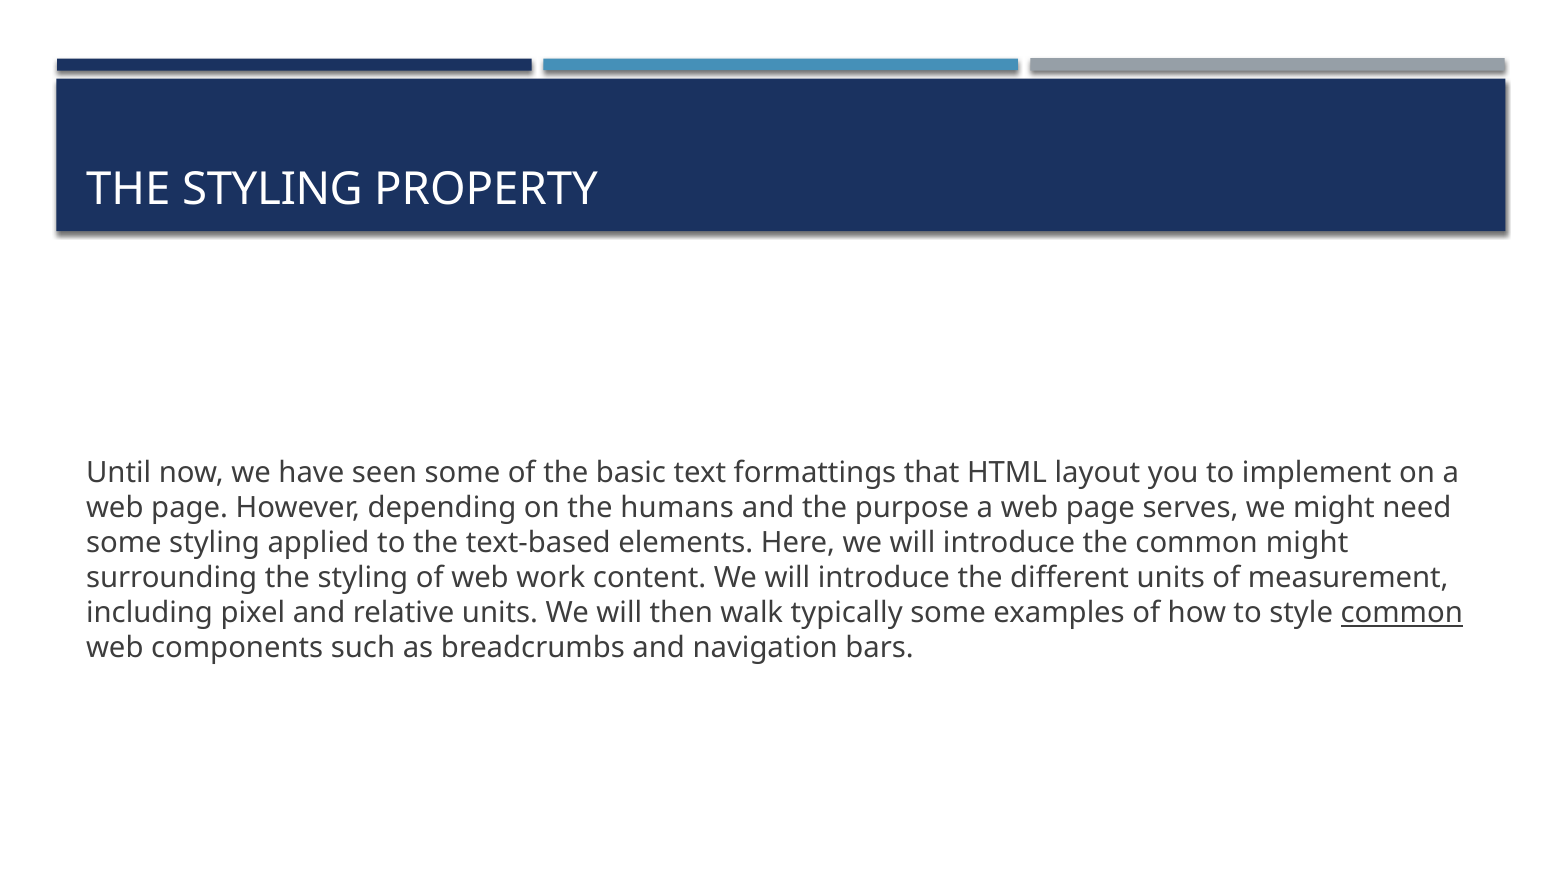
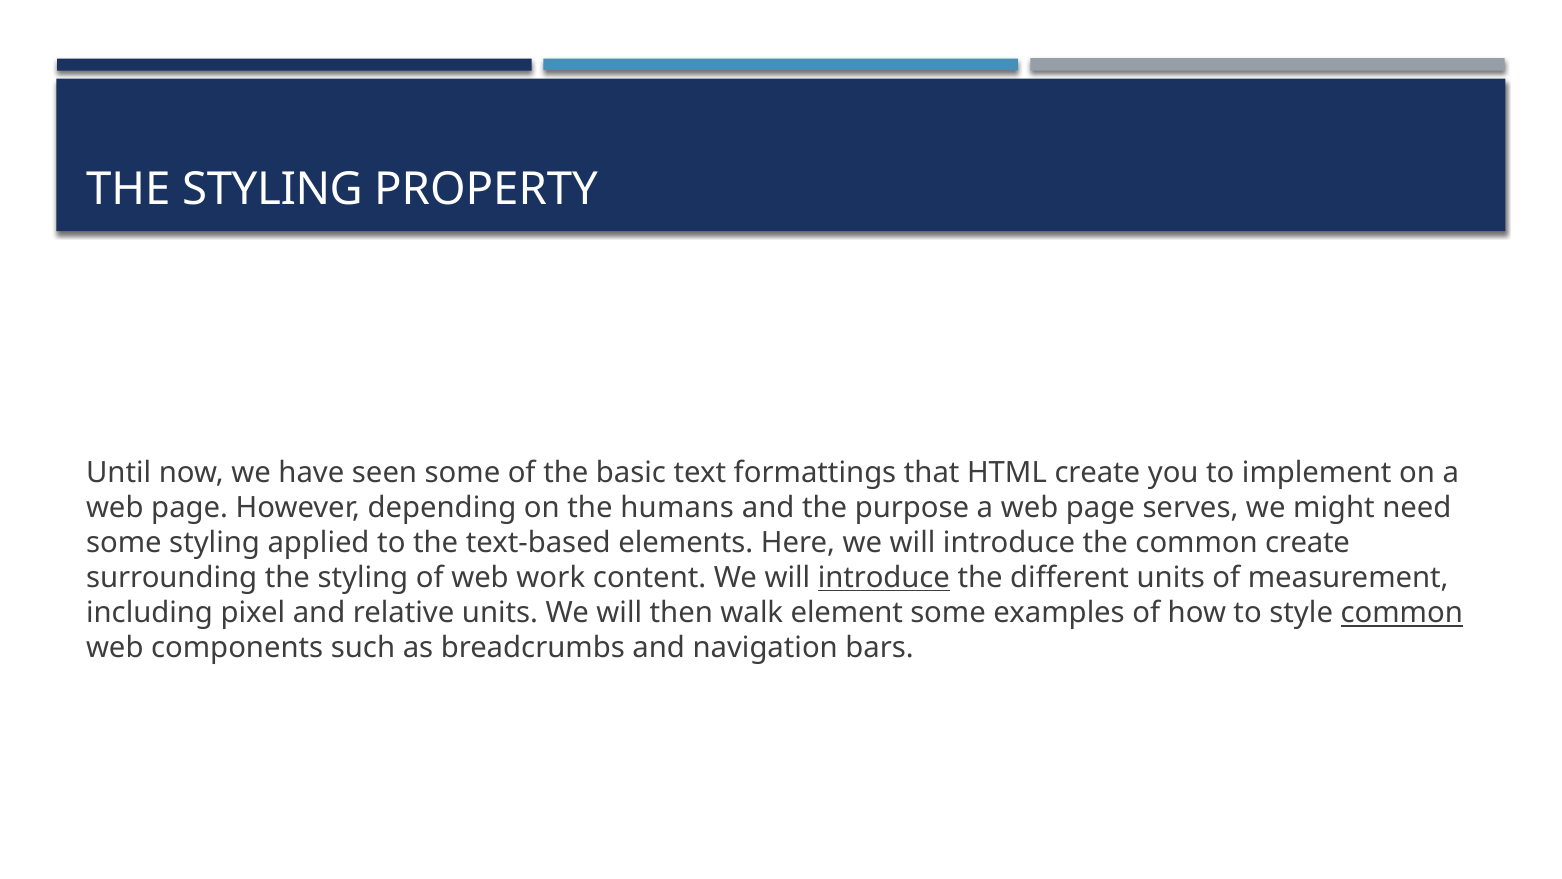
HTML layout: layout -> create
common might: might -> create
introduce at (884, 578) underline: none -> present
typically: typically -> element
